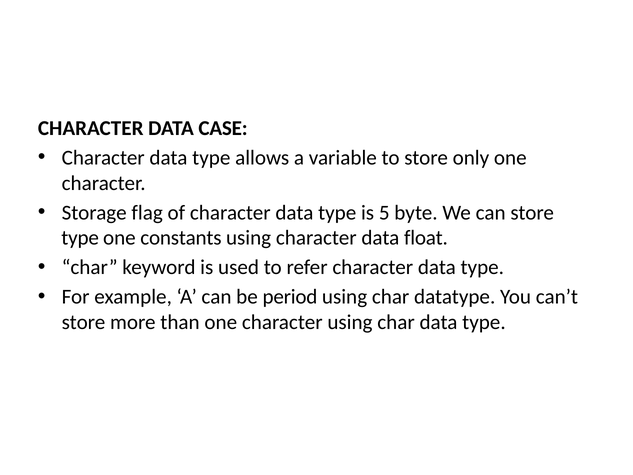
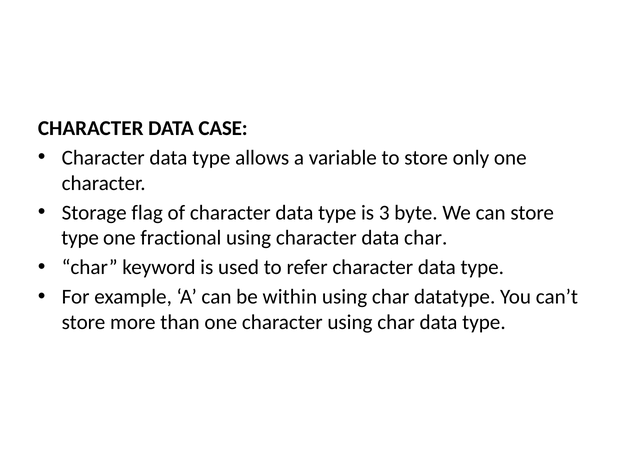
5: 5 -> 3
constants: constants -> fractional
data float: float -> char
period: period -> within
